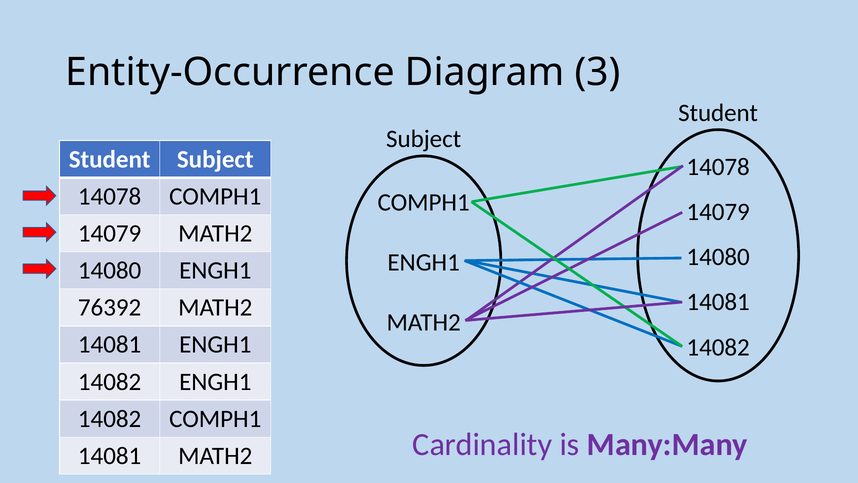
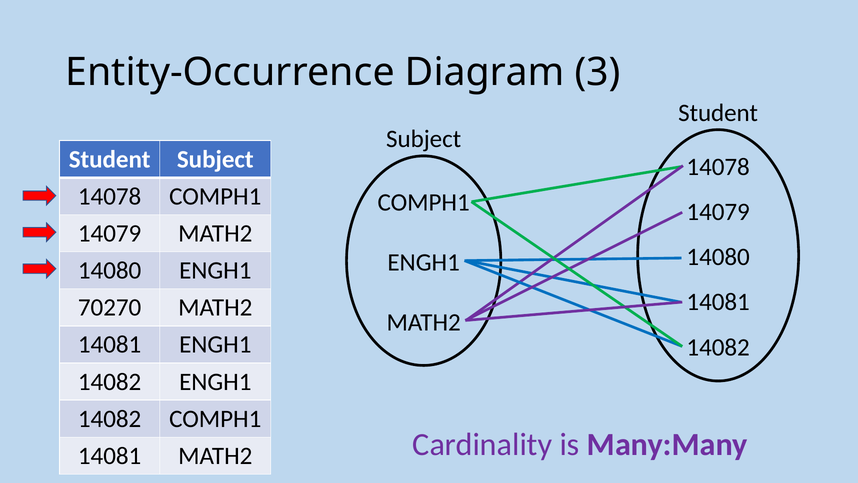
76392: 76392 -> 70270
